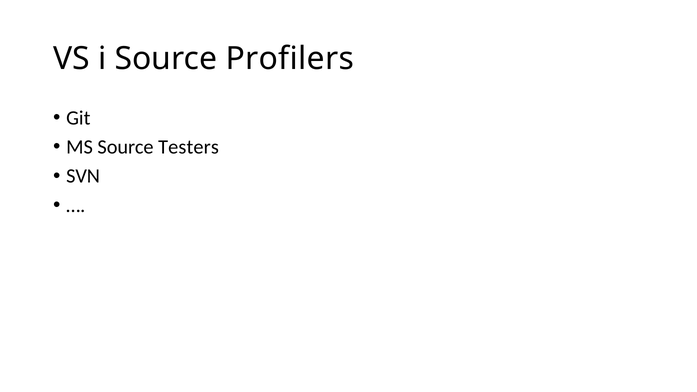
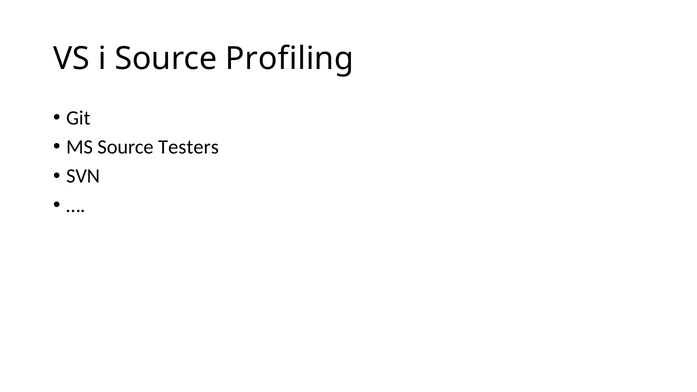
Profilers: Profilers -> Profiling
